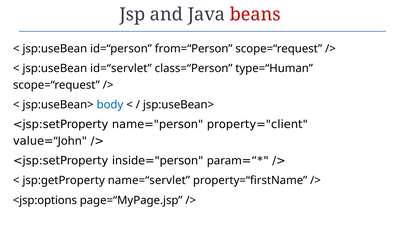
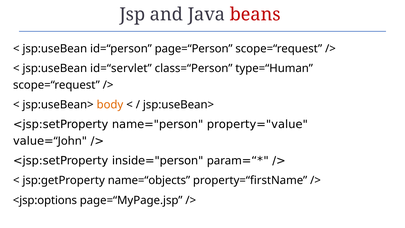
from=“Person: from=“Person -> page=“Person
body colour: blue -> orange
property="client: property="client -> property="value
name=“servlet: name=“servlet -> name=“objects
